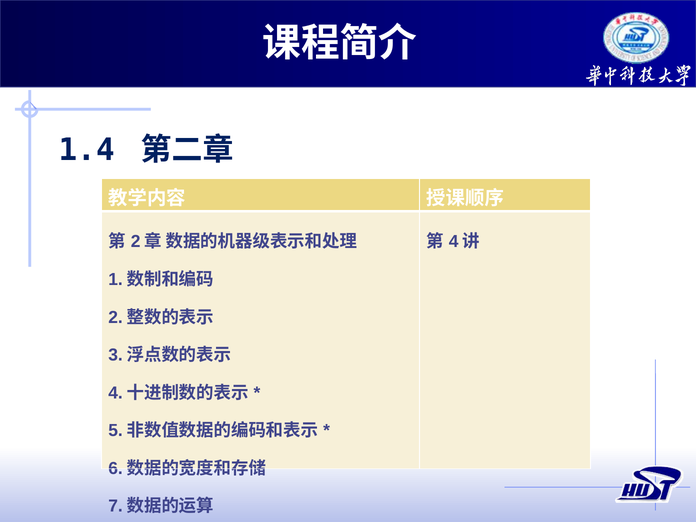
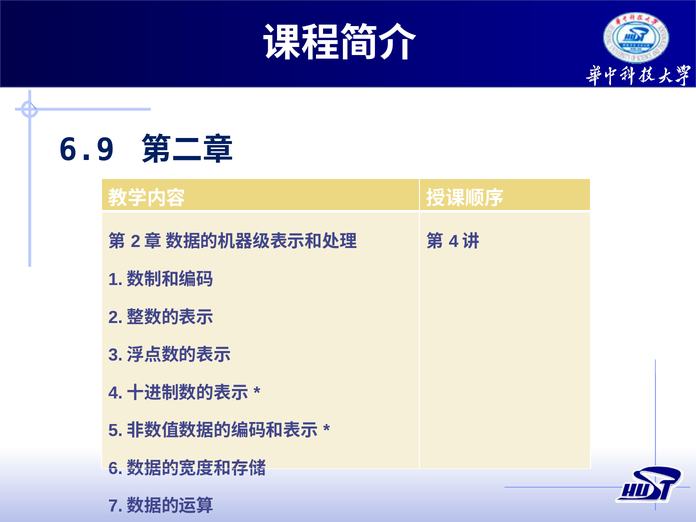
1.4: 1.4 -> 6.9
